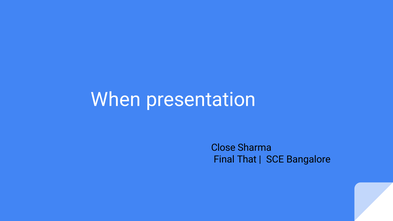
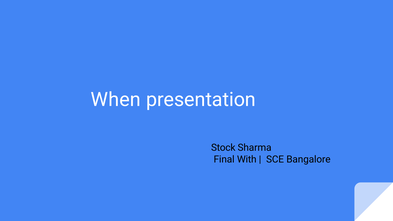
Close: Close -> Stock
That: That -> With
